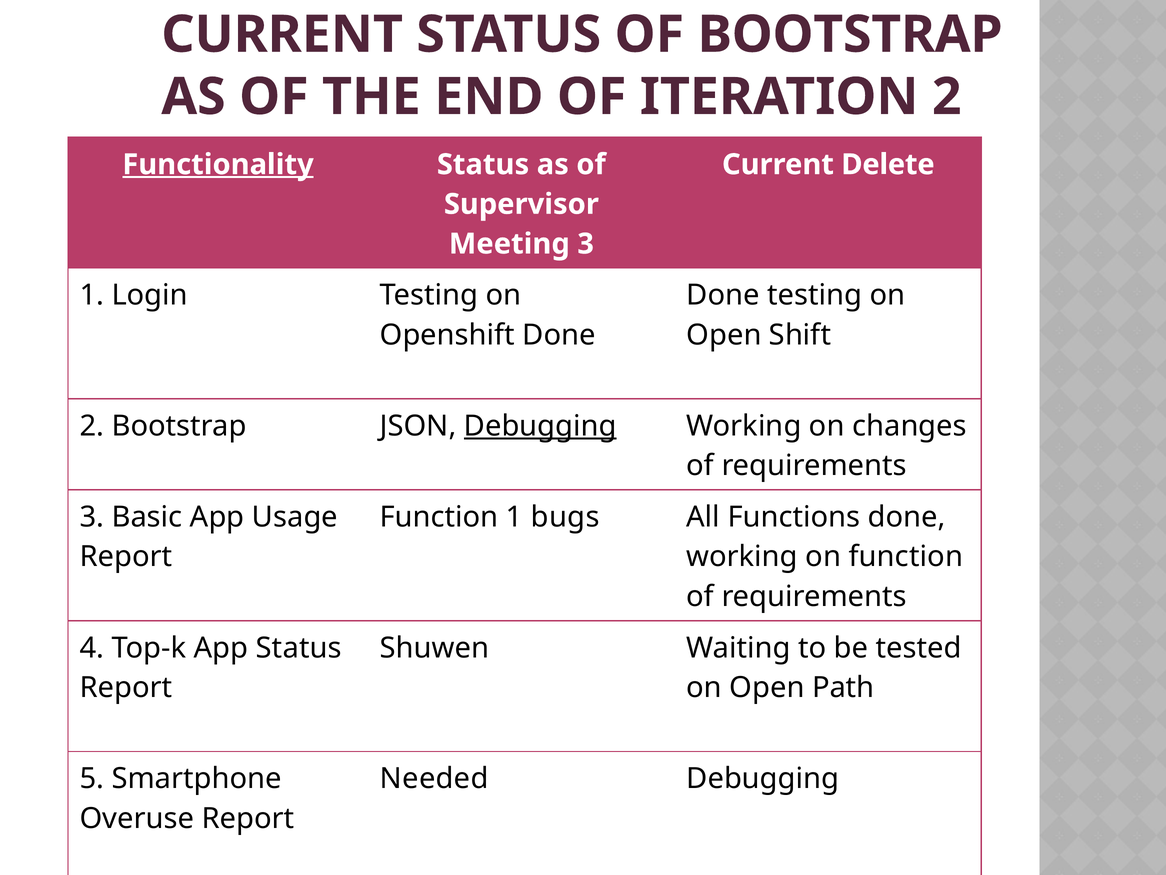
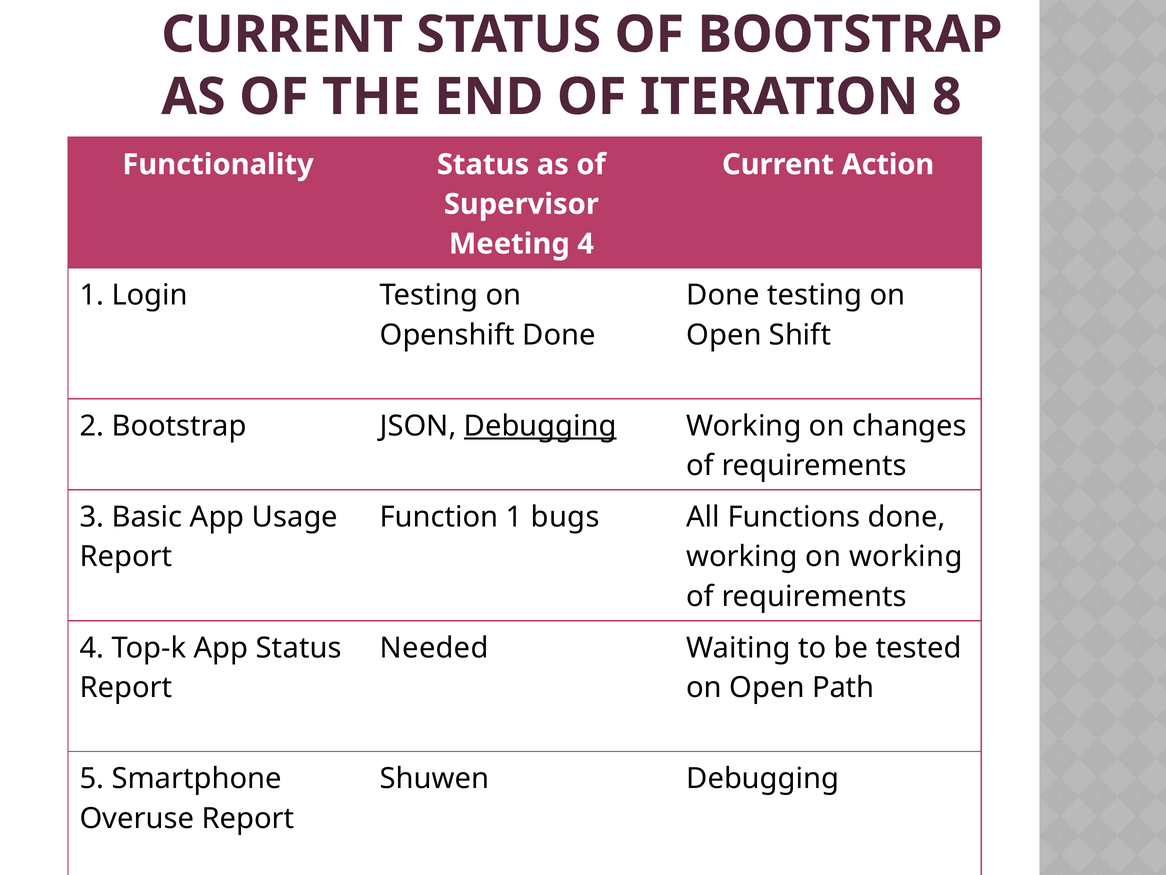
ITERATION 2: 2 -> 8
Functionality underline: present -> none
Delete: Delete -> Action
Meeting 3: 3 -> 4
on function: function -> working
Shuwen: Shuwen -> Needed
Needed: Needed -> Shuwen
